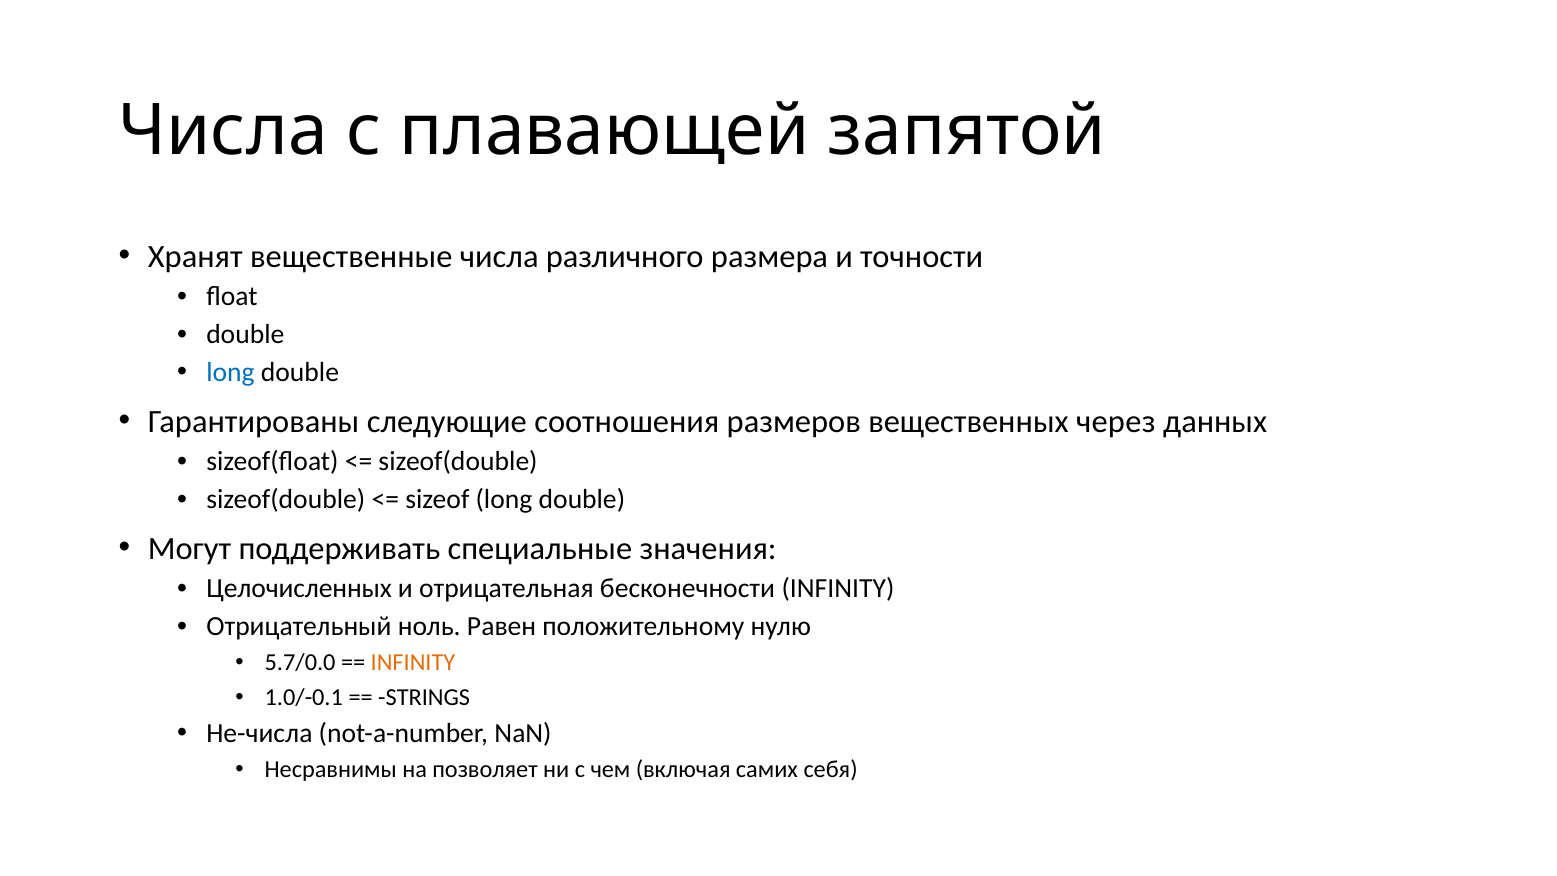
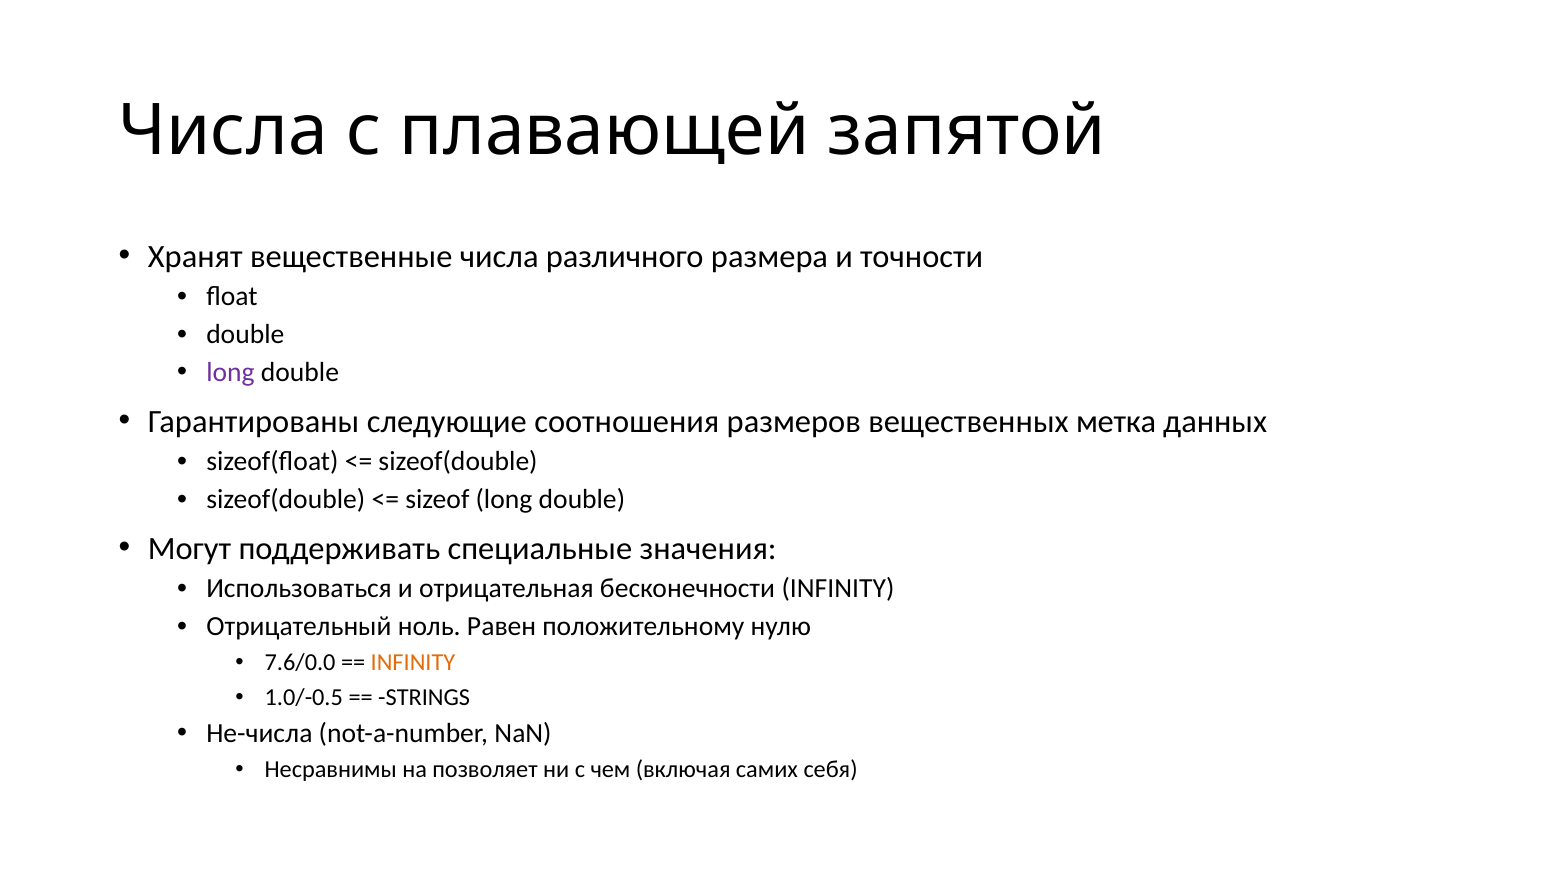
long at (230, 373) colour: blue -> purple
через: через -> метка
Целочисленных: Целочисленных -> Использоваться
5.7/0.0: 5.7/0.0 -> 7.6/0.0
1.0/-0.1: 1.0/-0.1 -> 1.0/-0.5
